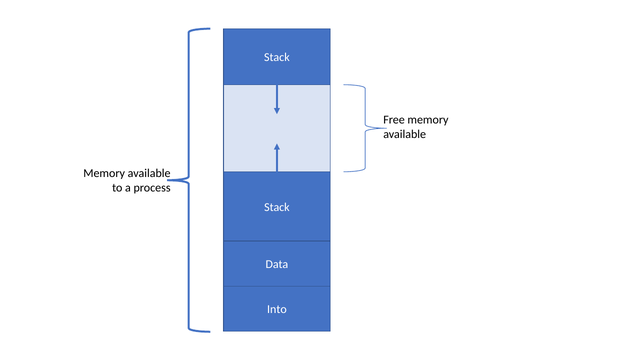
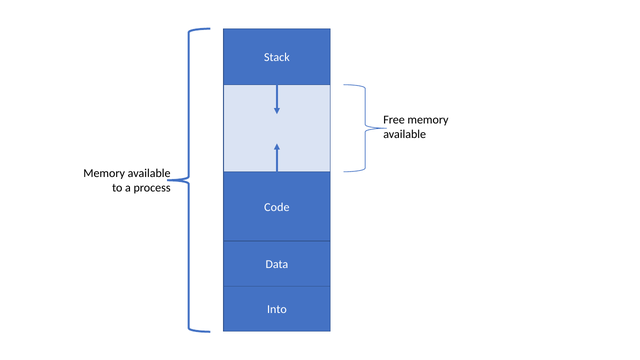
Stack at (277, 207): Stack -> Code
